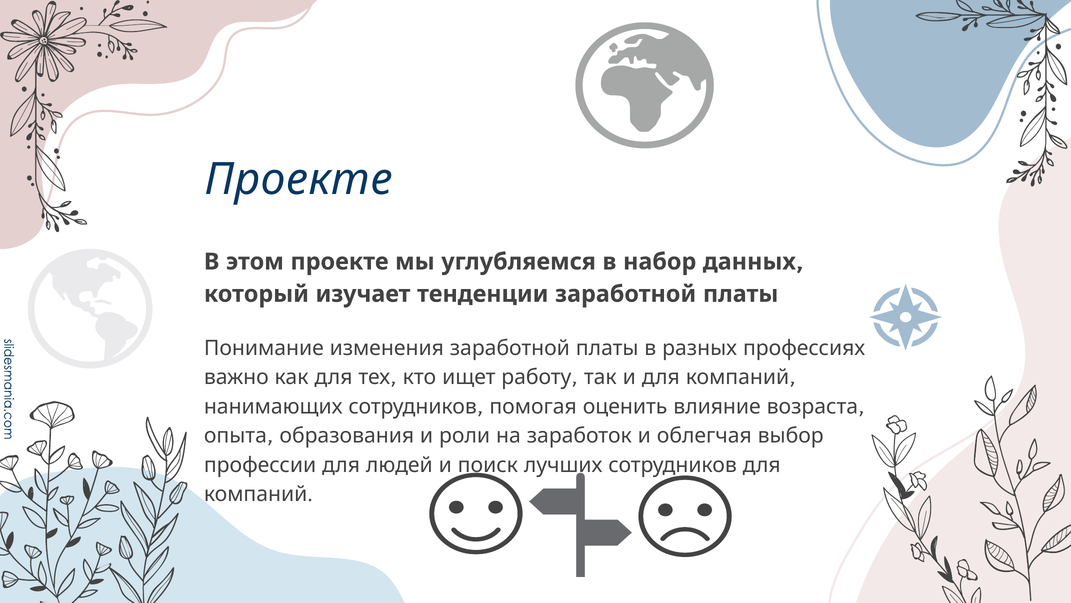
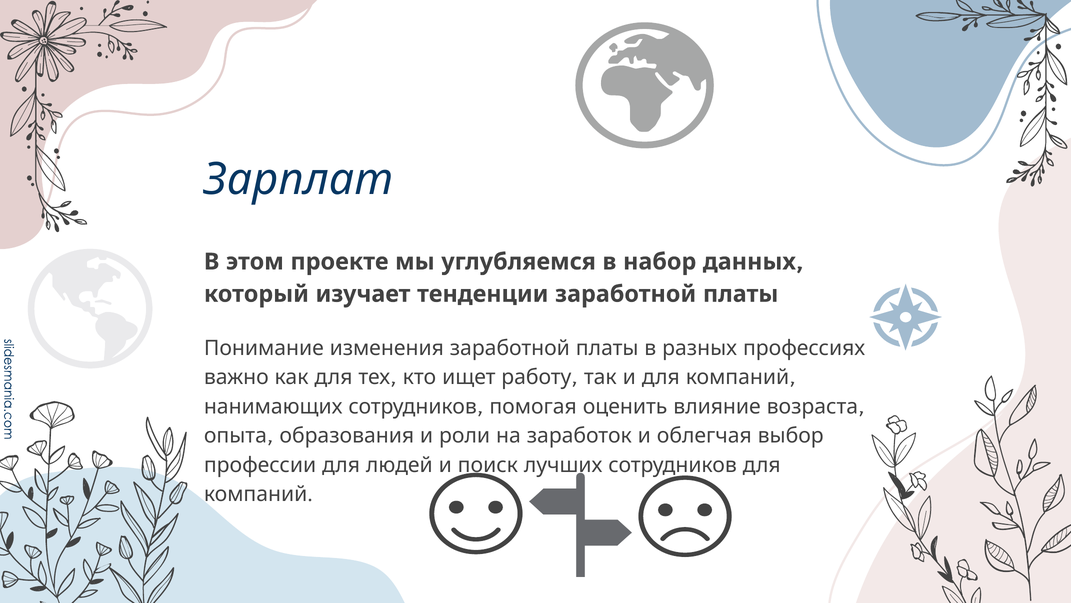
Проекте at (299, 179): Проекте -> Зарплат
